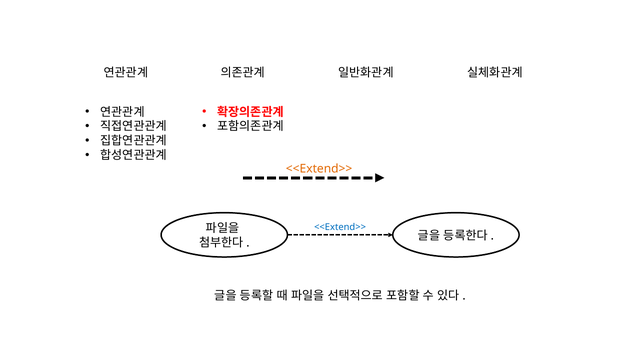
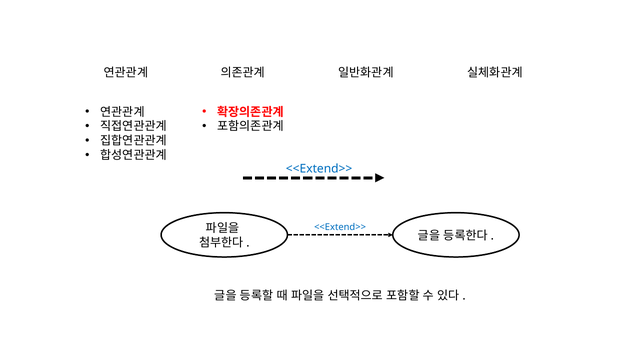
<<Extend>> at (319, 169) colour: orange -> blue
